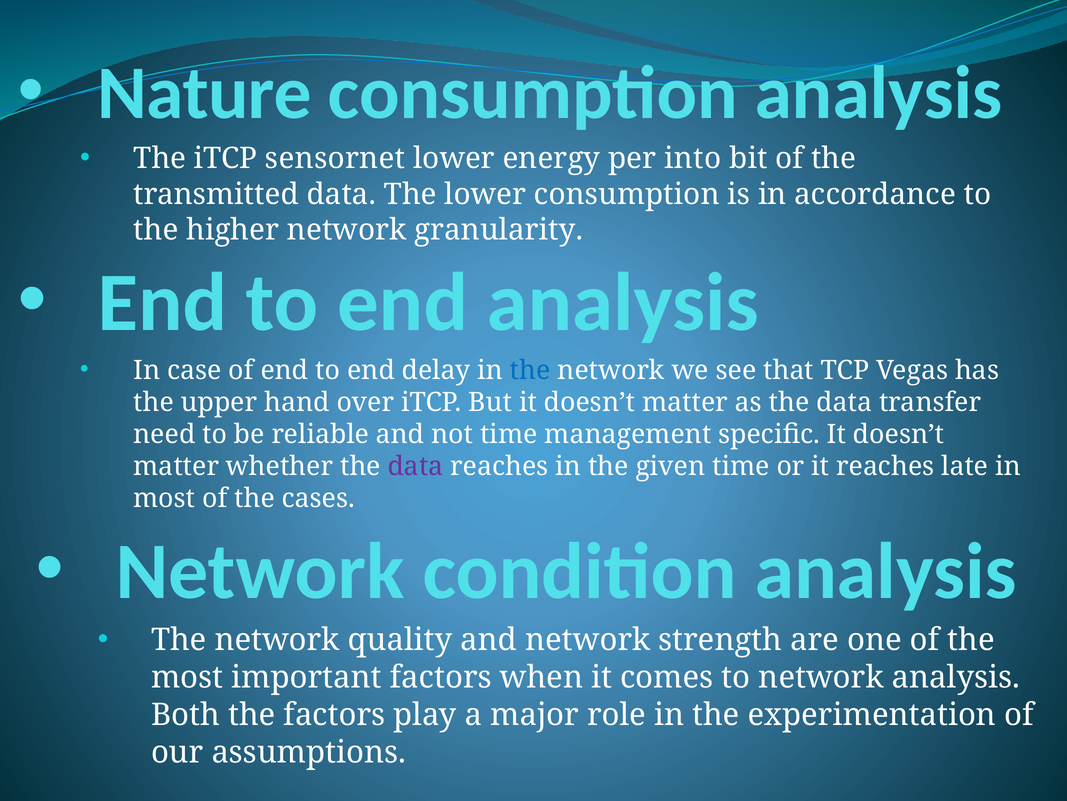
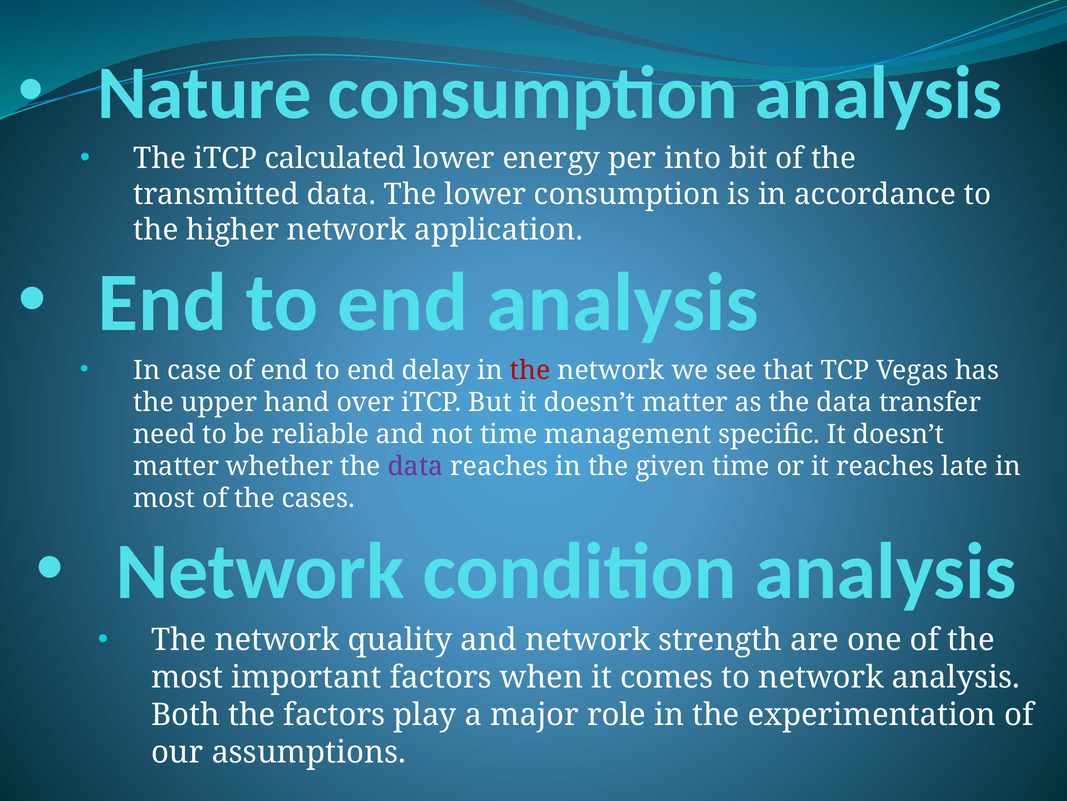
sensornet: sensornet -> calculated
granularity: granularity -> application
the at (530, 370) colour: blue -> red
